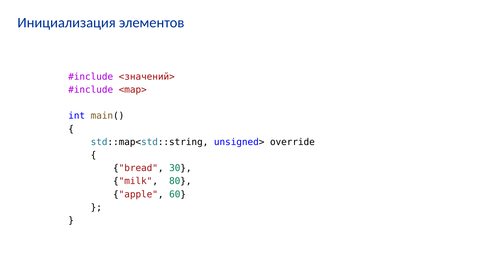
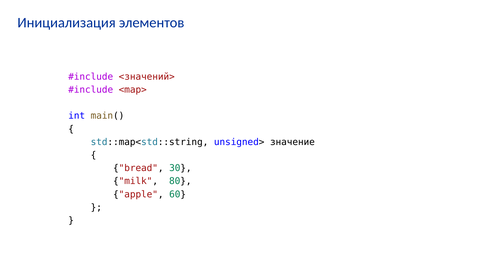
override: override -> значение
